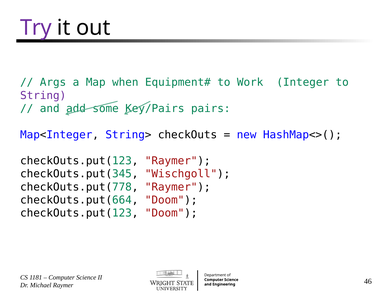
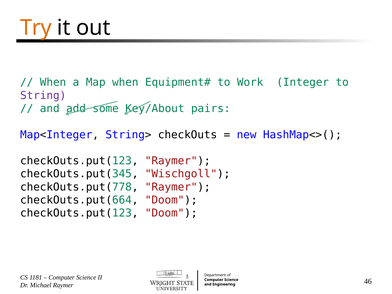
Try colour: purple -> orange
Args at (53, 82): Args -> When
Key/Pairs: Key/Pairs -> Key/About
